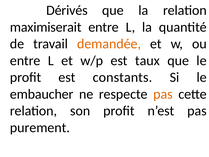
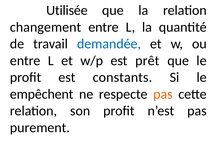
Dérivés: Dérivés -> Utilisée
maximiserait: maximiserait -> changement
demandée colour: orange -> blue
taux: taux -> prêt
embaucher: embaucher -> empêchent
